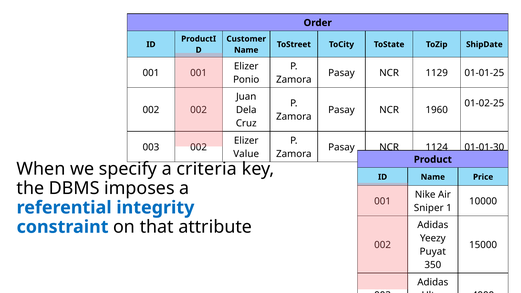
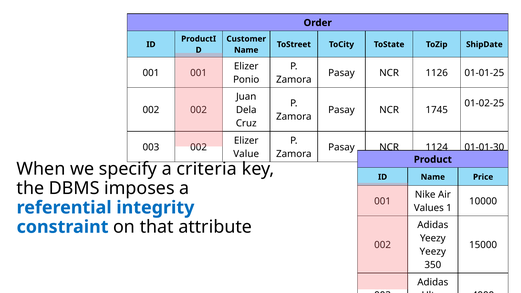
1129: 1129 -> 1126
1960: 1960 -> 1745
Sniper: Sniper -> Values
Puyat at (433, 252): Puyat -> Yeezy
